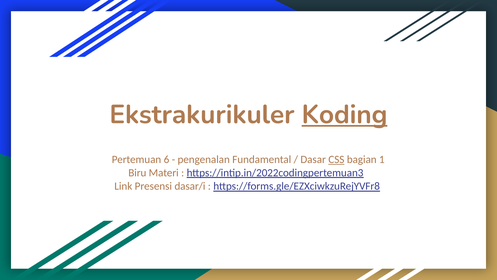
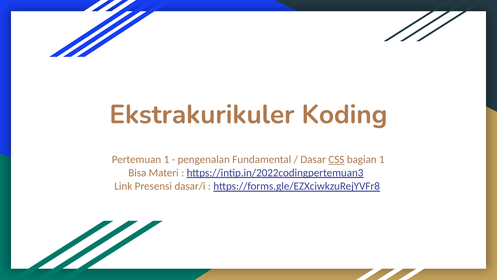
Koding underline: present -> none
Pertemuan 6: 6 -> 1
Biru: Biru -> Bisa
